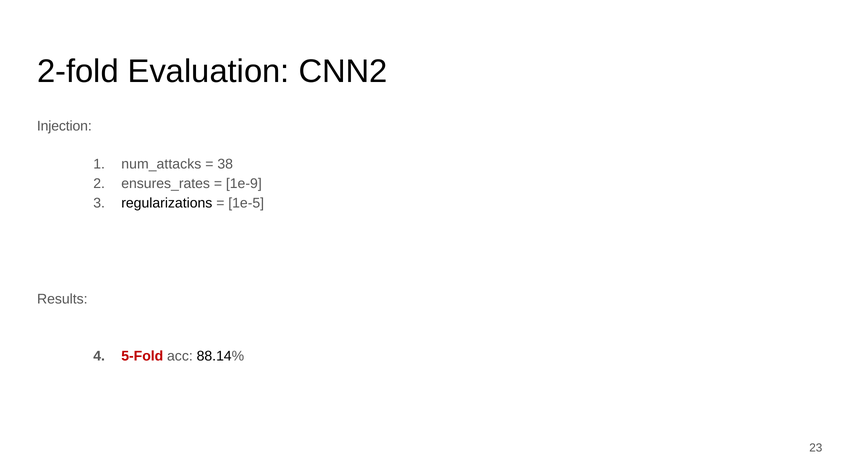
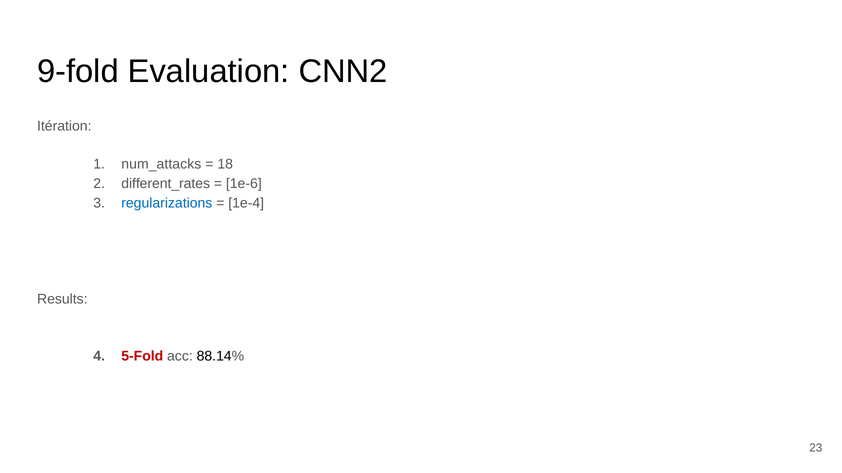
2-fold: 2-fold -> 9-fold
Injection: Injection -> Itération
38: 38 -> 18
ensures_rates: ensures_rates -> different_rates
1e-9: 1e-9 -> 1e-6
regularizations colour: black -> blue
1e-5: 1e-5 -> 1e-4
